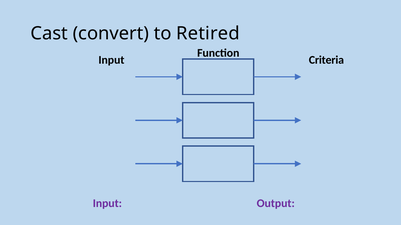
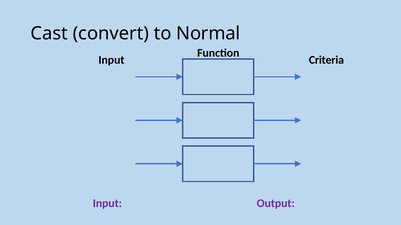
Retired: Retired -> Normal
